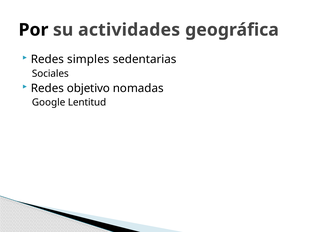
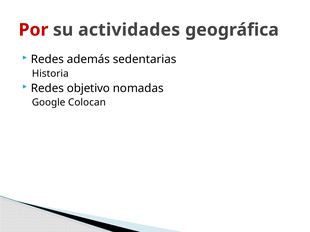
Por colour: black -> red
simples: simples -> además
Sociales: Sociales -> Historia
Lentitud: Lentitud -> Colocan
